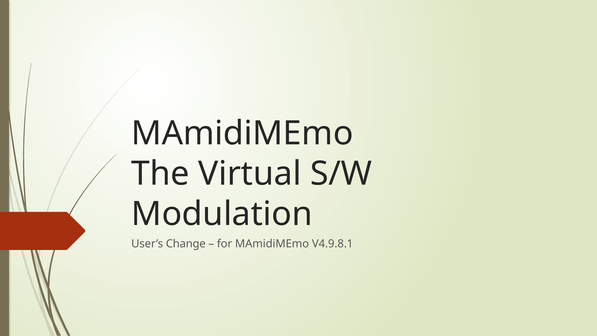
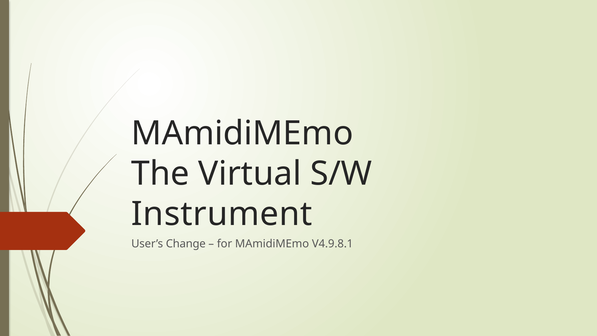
Modulation: Modulation -> Instrument
